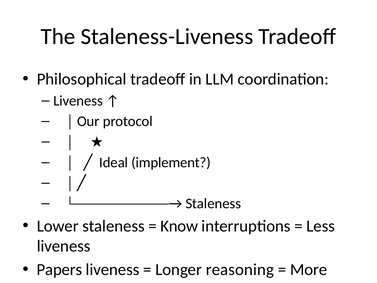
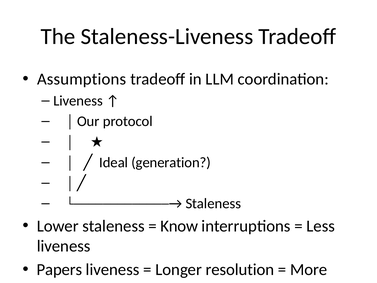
Philosophical: Philosophical -> Assumptions
implement: implement -> generation
reasoning: reasoning -> resolution
